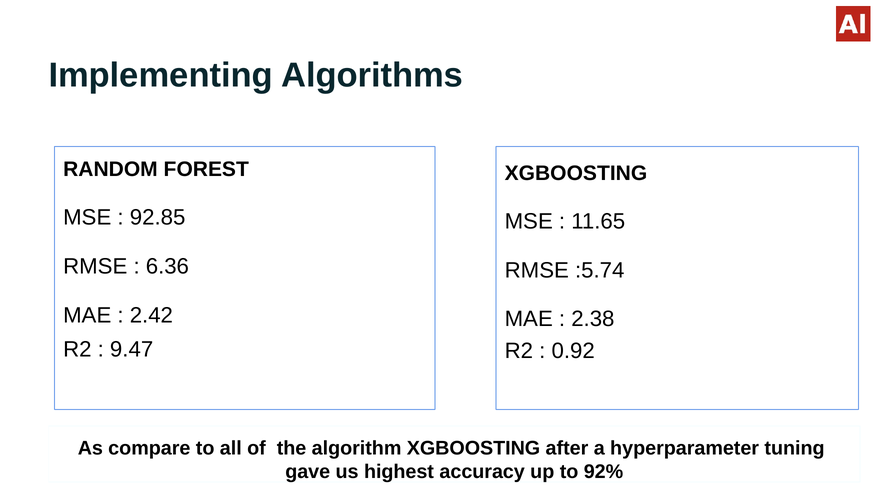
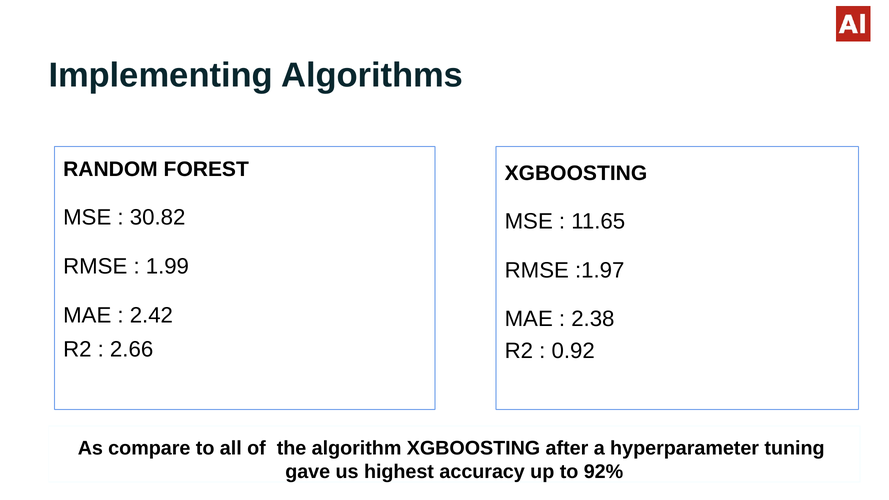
92.85: 92.85 -> 30.82
6.36: 6.36 -> 1.99
:5.74: :5.74 -> :1.97
9.47: 9.47 -> 2.66
